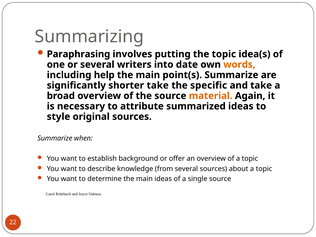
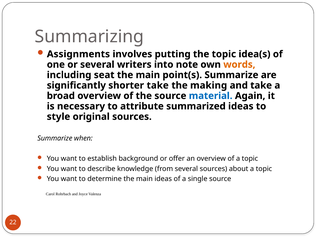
Paraphrasing: Paraphrasing -> Assignments
date: date -> note
help: help -> seat
specific: specific -> making
material colour: orange -> blue
